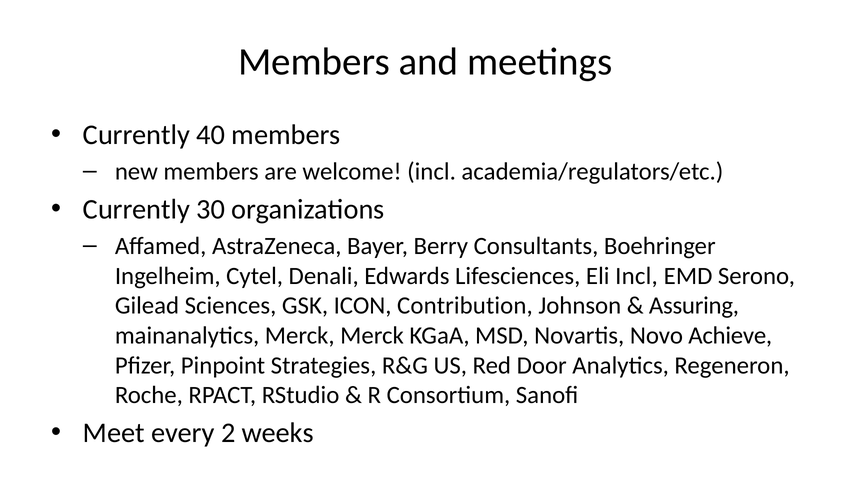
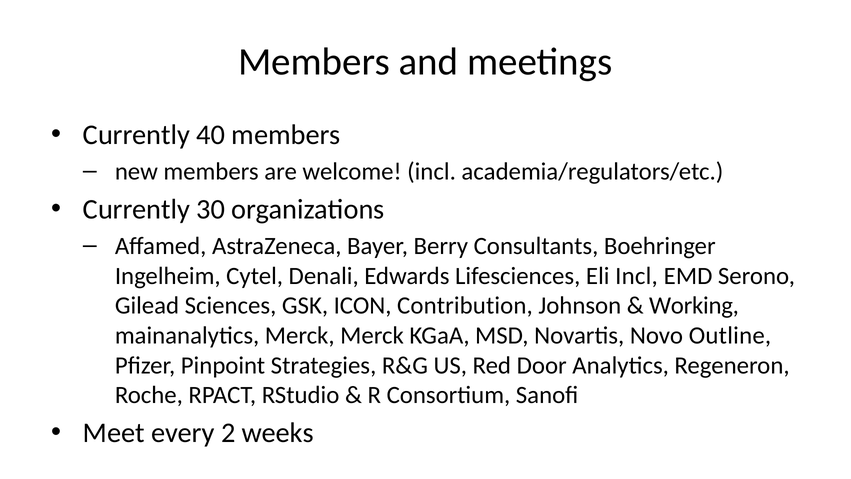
Assuring: Assuring -> Working
Achieve: Achieve -> Outline
